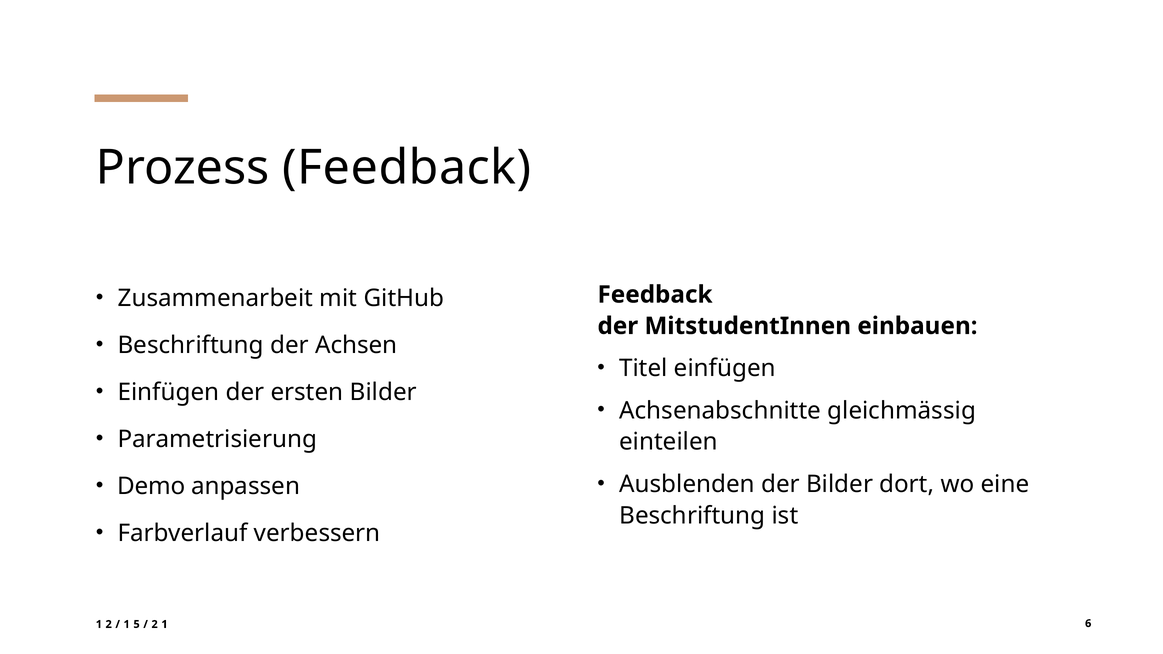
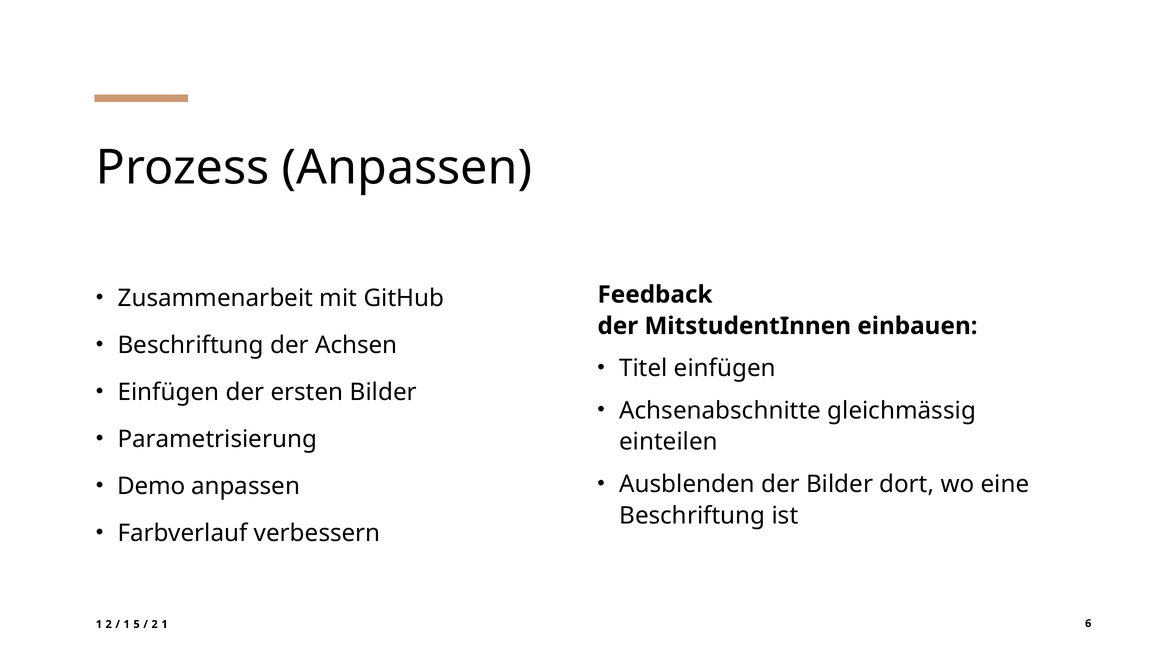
Prozess Feedback: Feedback -> Anpassen
